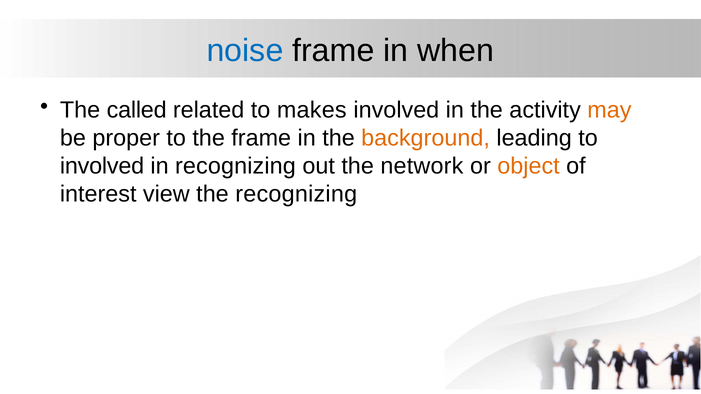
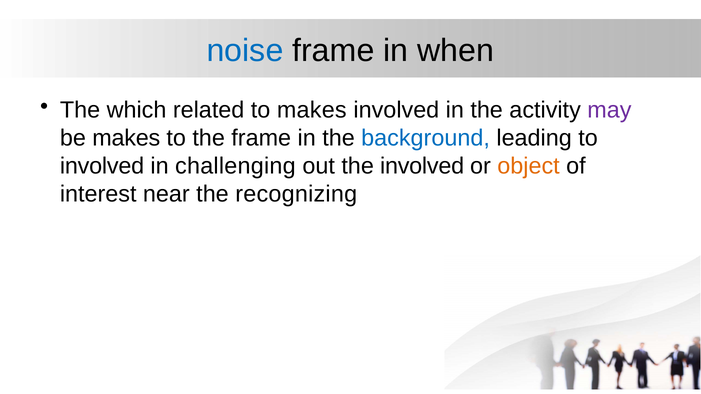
called: called -> which
may colour: orange -> purple
be proper: proper -> makes
background colour: orange -> blue
in recognizing: recognizing -> challenging
the network: network -> involved
view: view -> near
